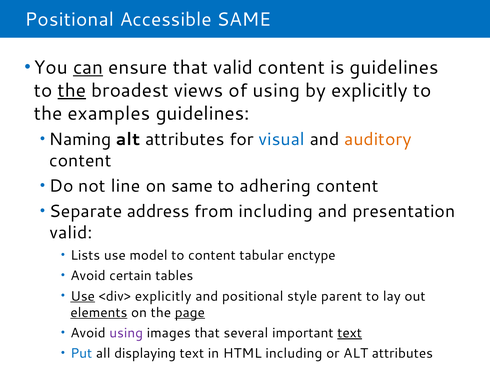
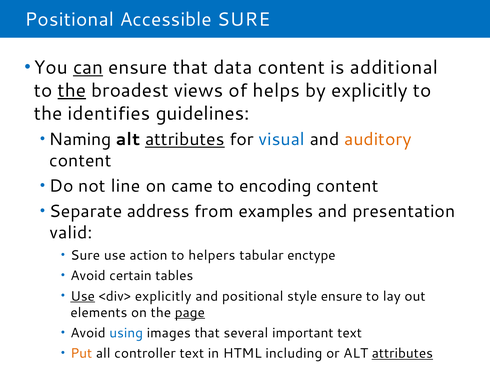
Accessible SAME: SAME -> SURE
that valid: valid -> data
is guidelines: guidelines -> additional
of using: using -> helps
examples: examples -> identifies
attributes at (185, 139) underline: none -> present
on same: same -> came
adhering: adhering -> encoding
from including: including -> examples
Lists at (85, 255): Lists -> Sure
model: model -> action
to content: content -> helpers
style parent: parent -> ensure
elements underline: present -> none
using at (126, 333) colour: purple -> blue
text at (350, 333) underline: present -> none
Put colour: blue -> orange
displaying: displaying -> controller
attributes at (402, 353) underline: none -> present
